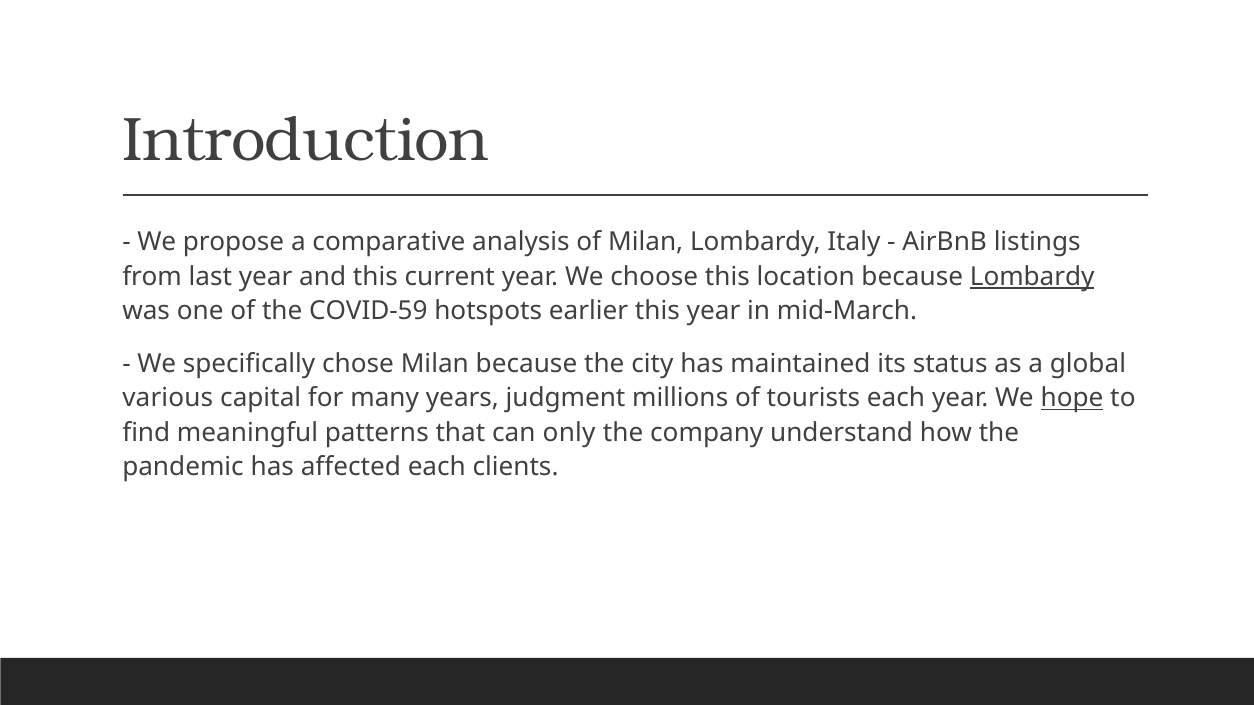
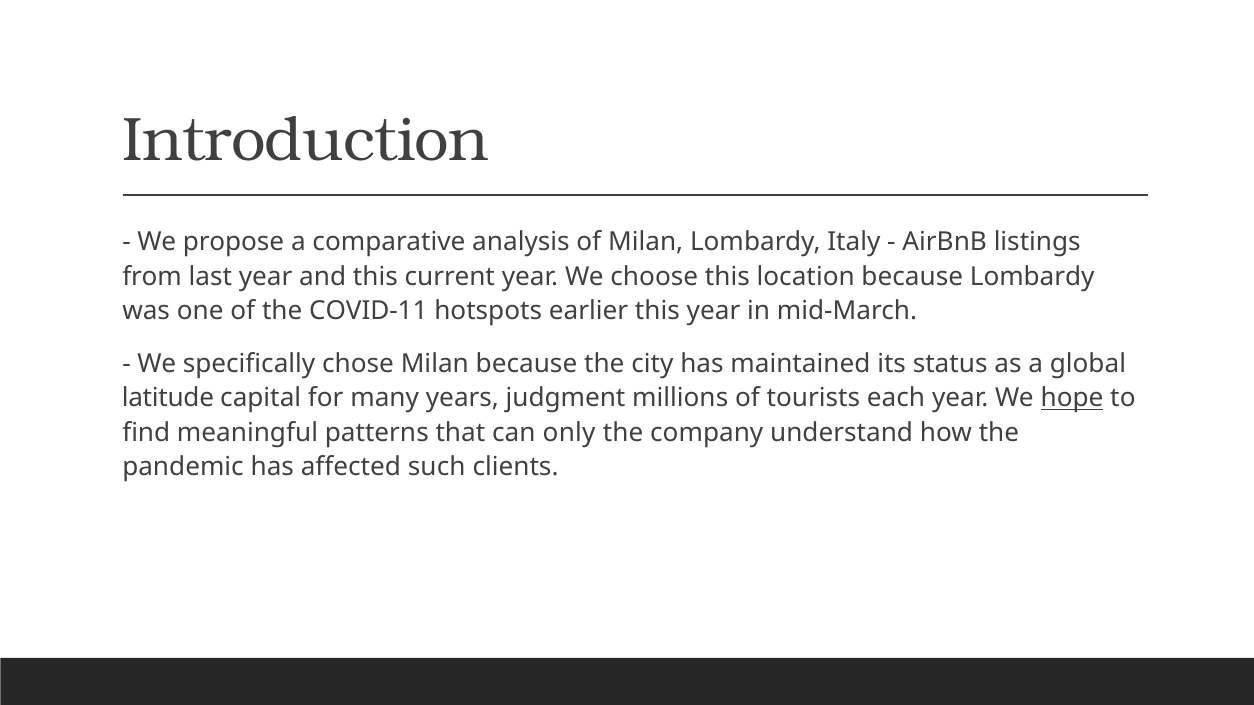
Lombardy at (1032, 277) underline: present -> none
COVID-59: COVID-59 -> COVID-11
various: various -> latitude
affected each: each -> such
